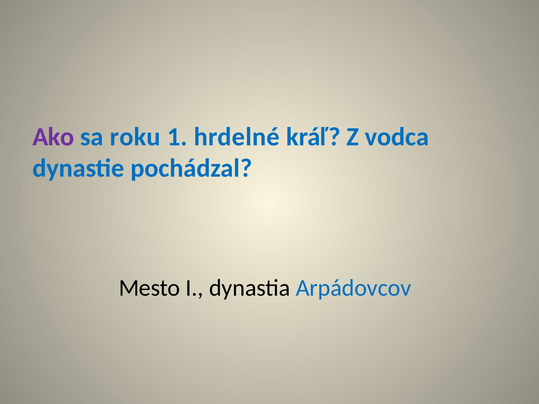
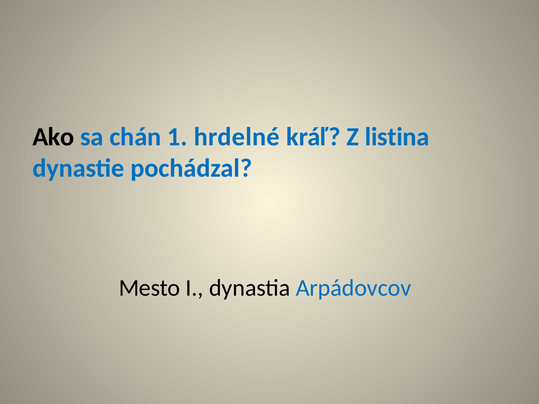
Ako colour: purple -> black
roku: roku -> chán
vodca: vodca -> listina
